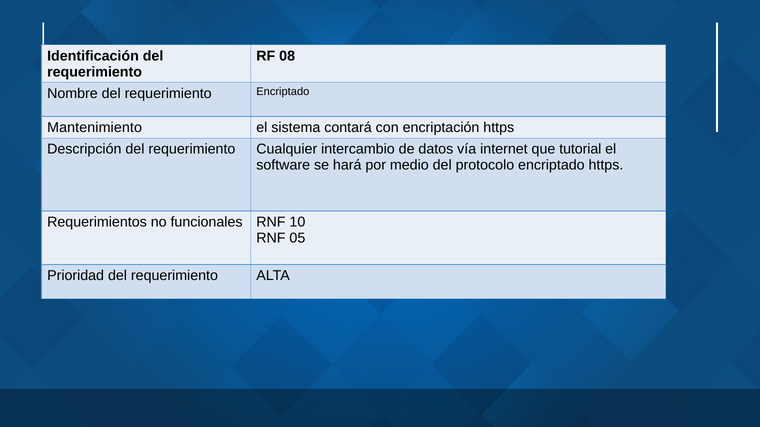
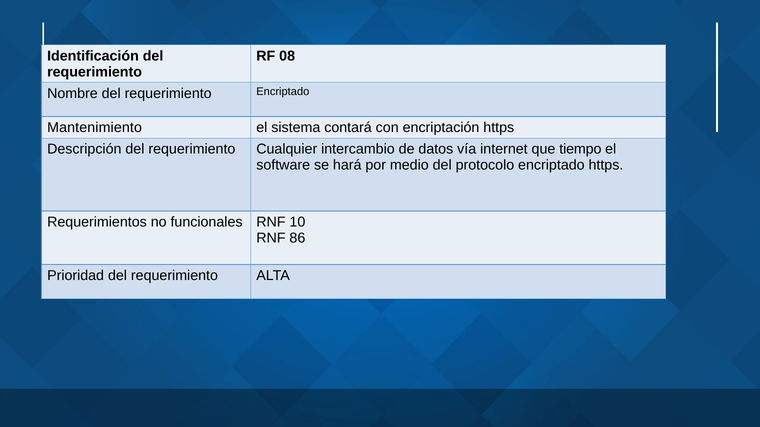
tutorial: tutorial -> tiempo
05: 05 -> 86
